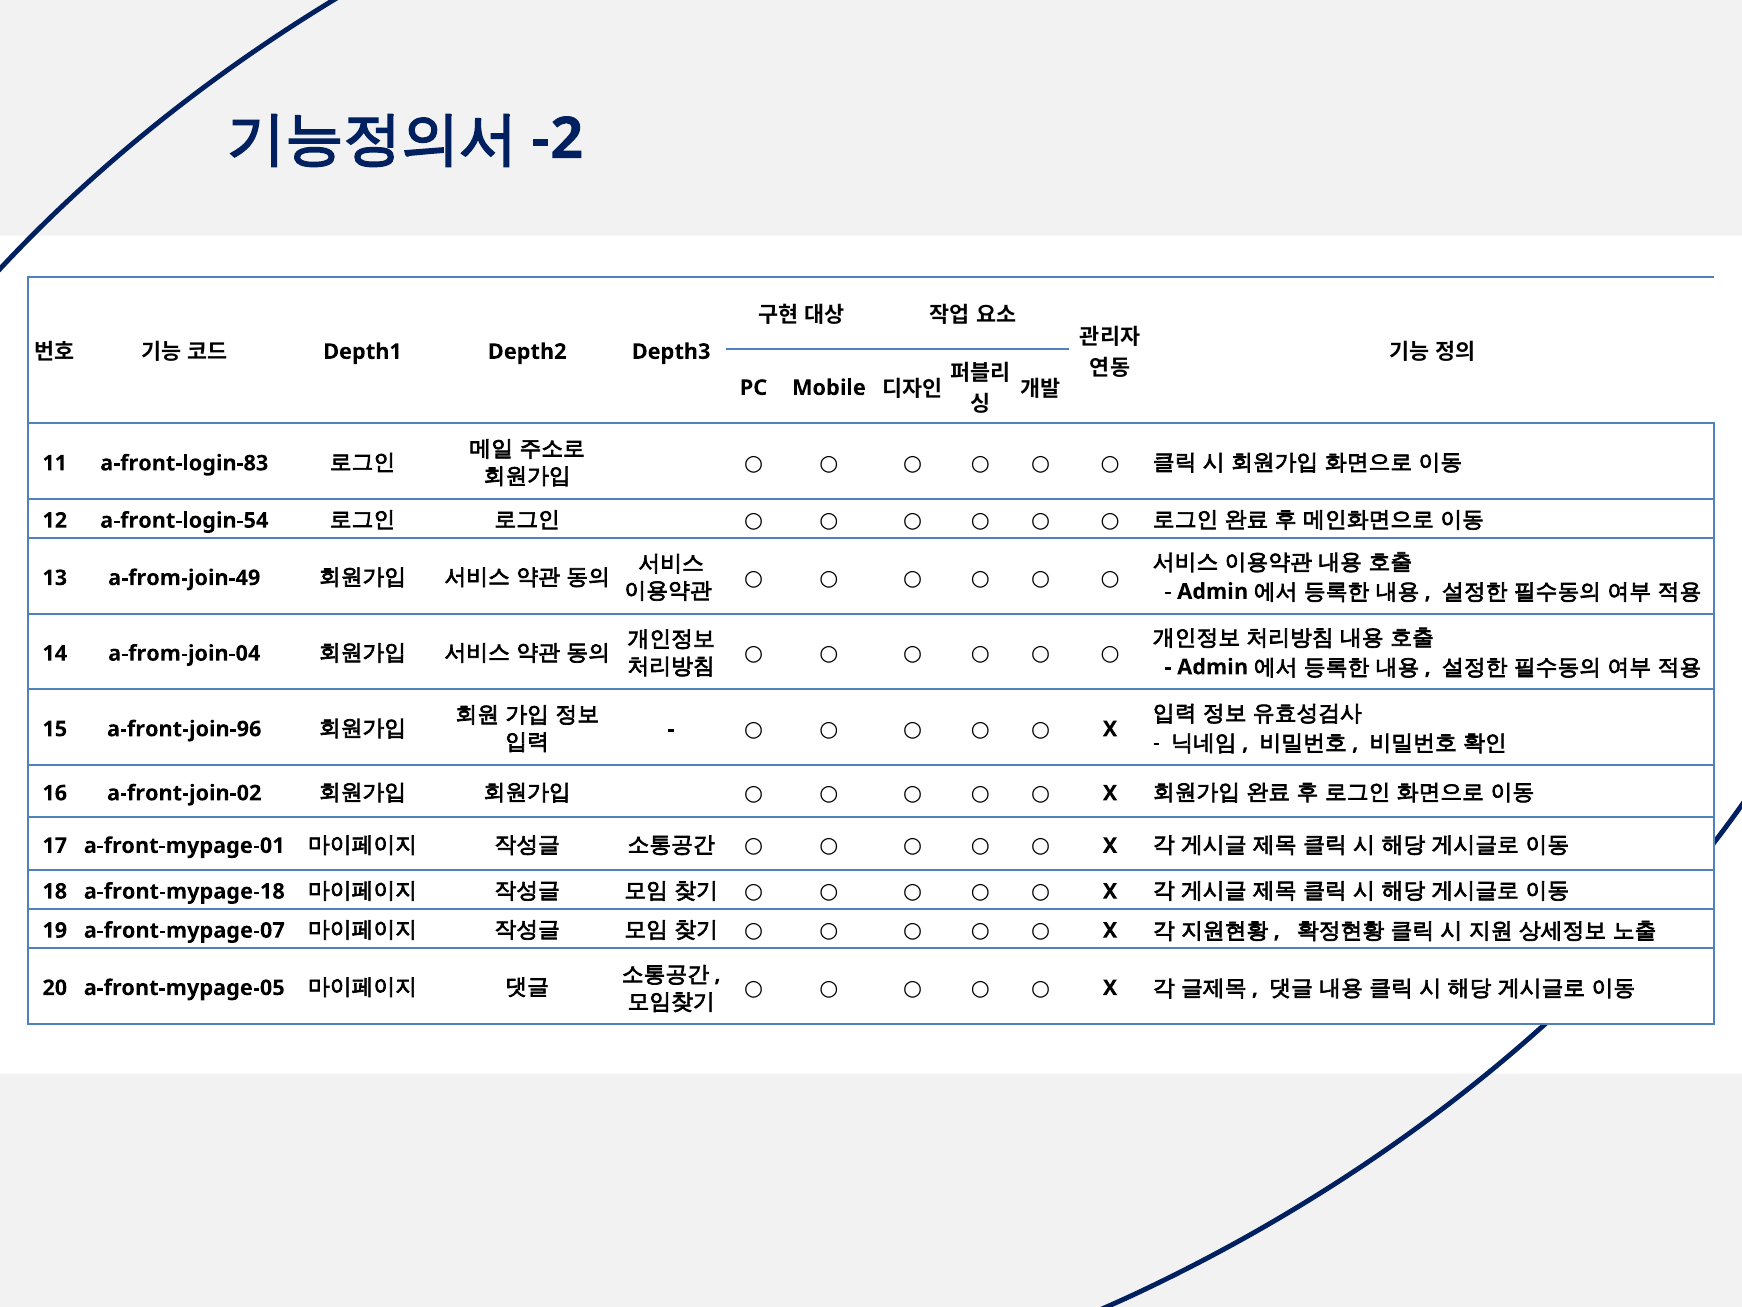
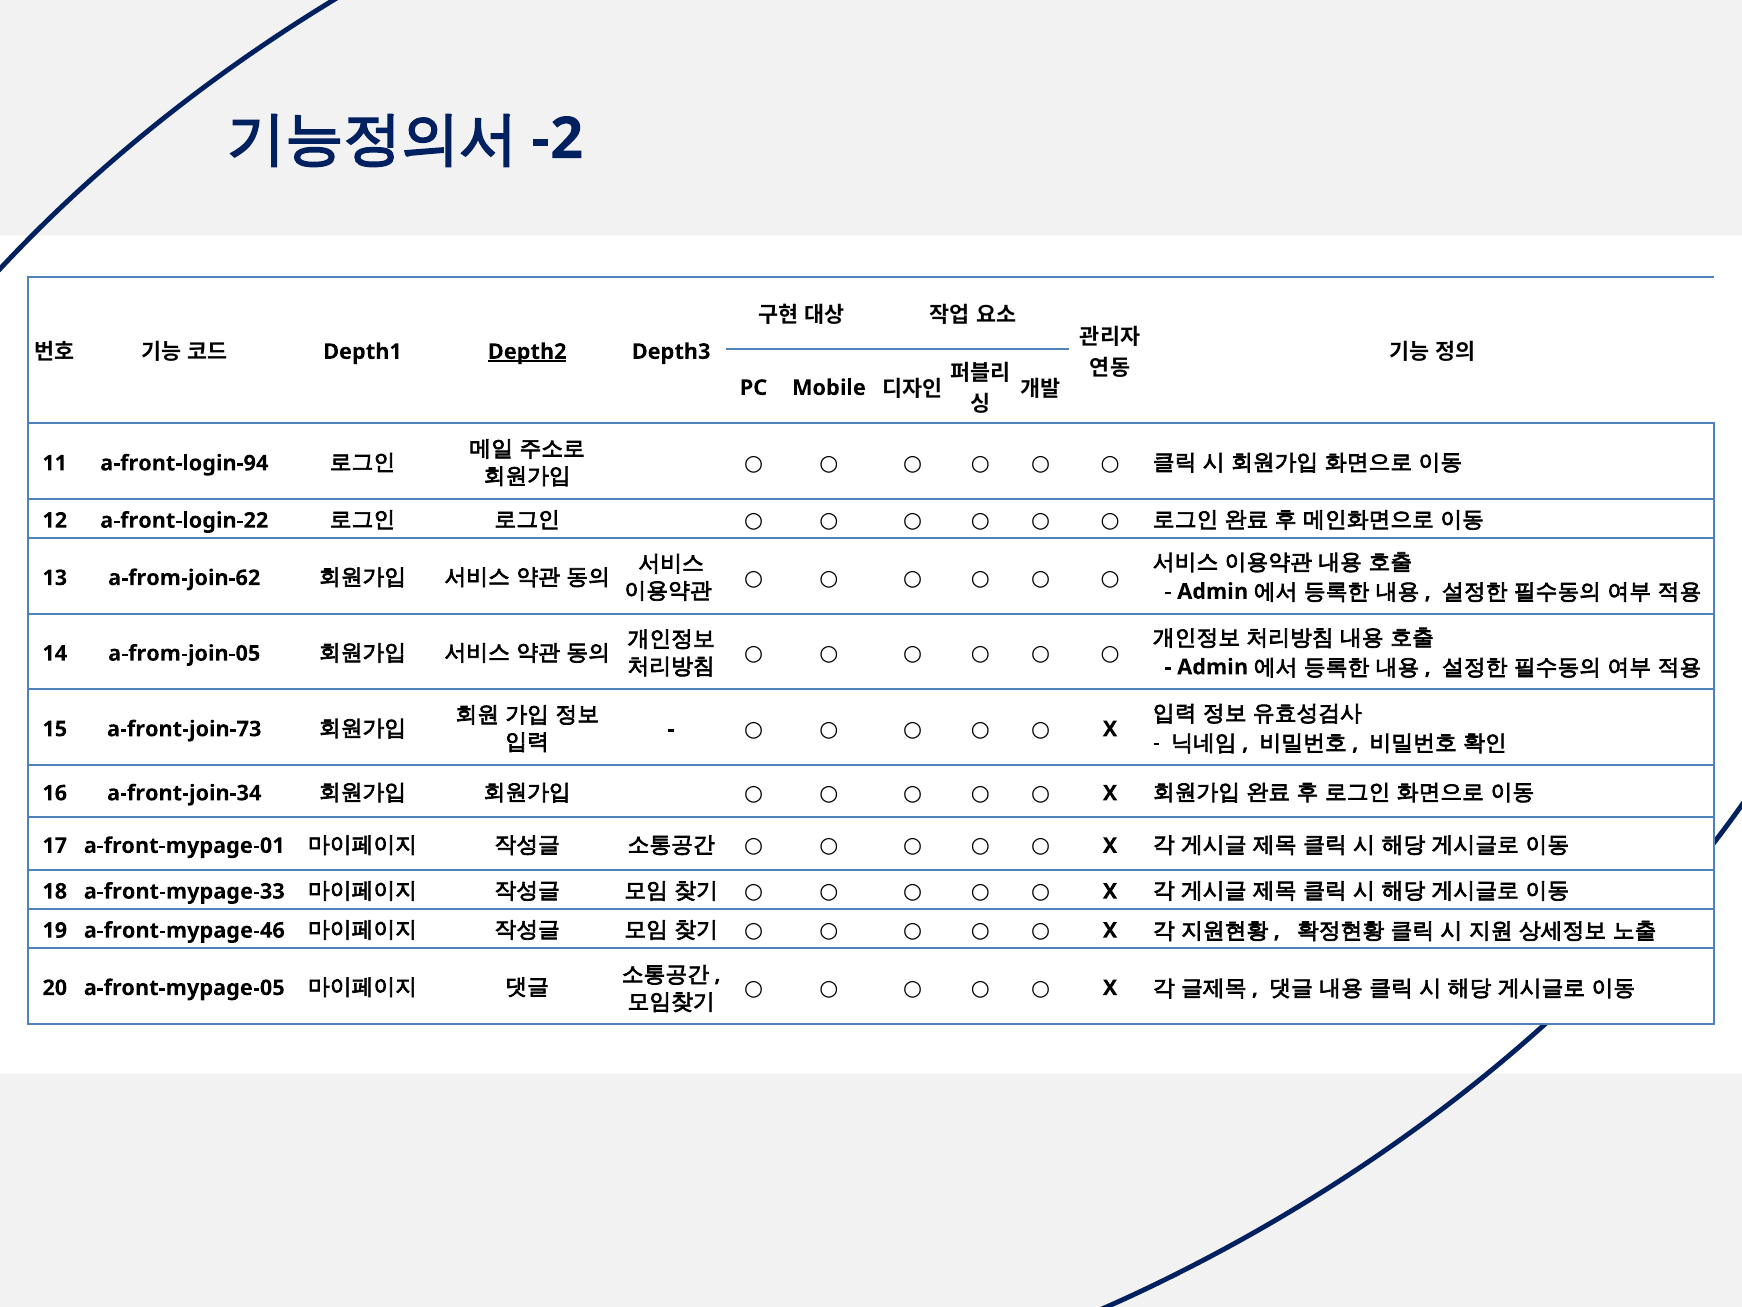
Depth2 underline: none -> present
a-front-login-83: a-front-login-83 -> a-front-login-94
a-front-login-54: a-front-login-54 -> a-front-login-22
a-from-join-49: a-from-join-49 -> a-from-join-62
a-from-join-04: a-from-join-04 -> a-from-join-05
a-front-join-96: a-front-join-96 -> a-front-join-73
a-front-join-02: a-front-join-02 -> a-front-join-34
a-front-mypage-18: a-front-mypage-18 -> a-front-mypage-33
a-front-mypage-07: a-front-mypage-07 -> a-front-mypage-46
